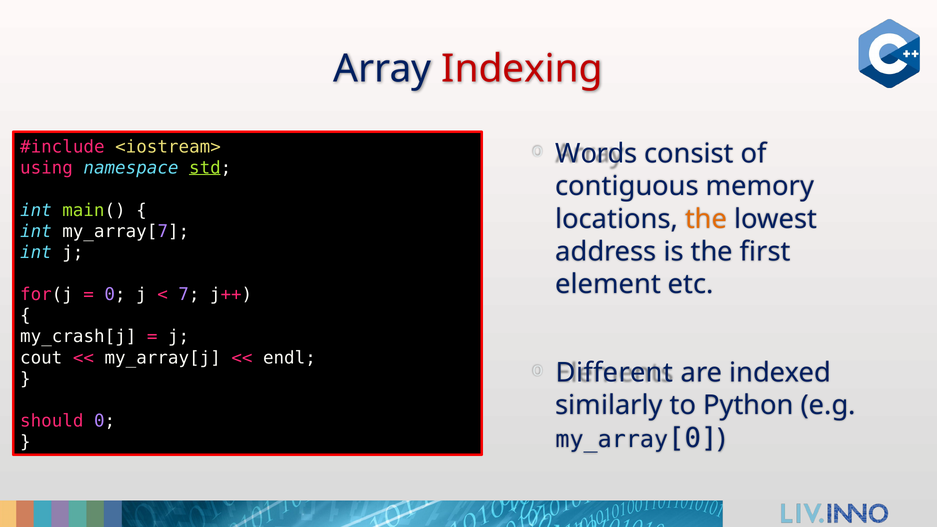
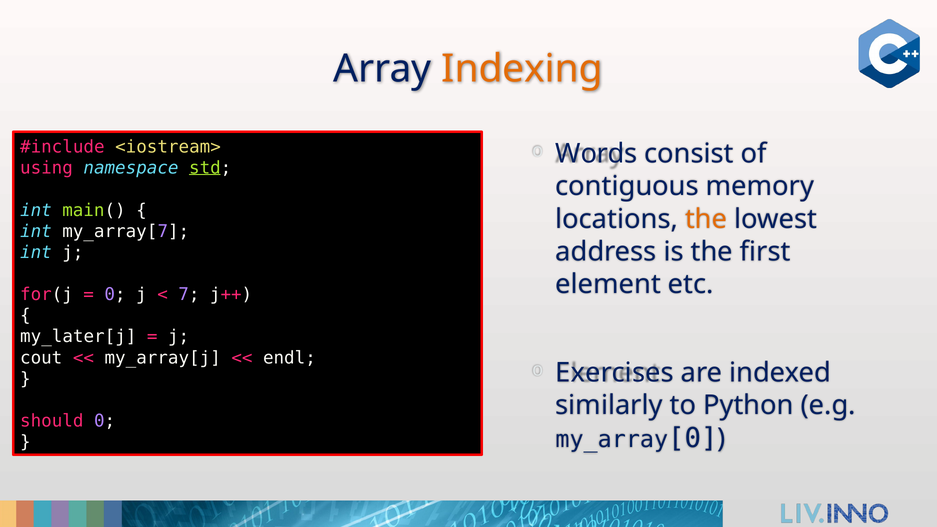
Indexing colour: red -> orange
my_crash[j: my_crash[j -> my_later[j
Different: Different -> Exercises
